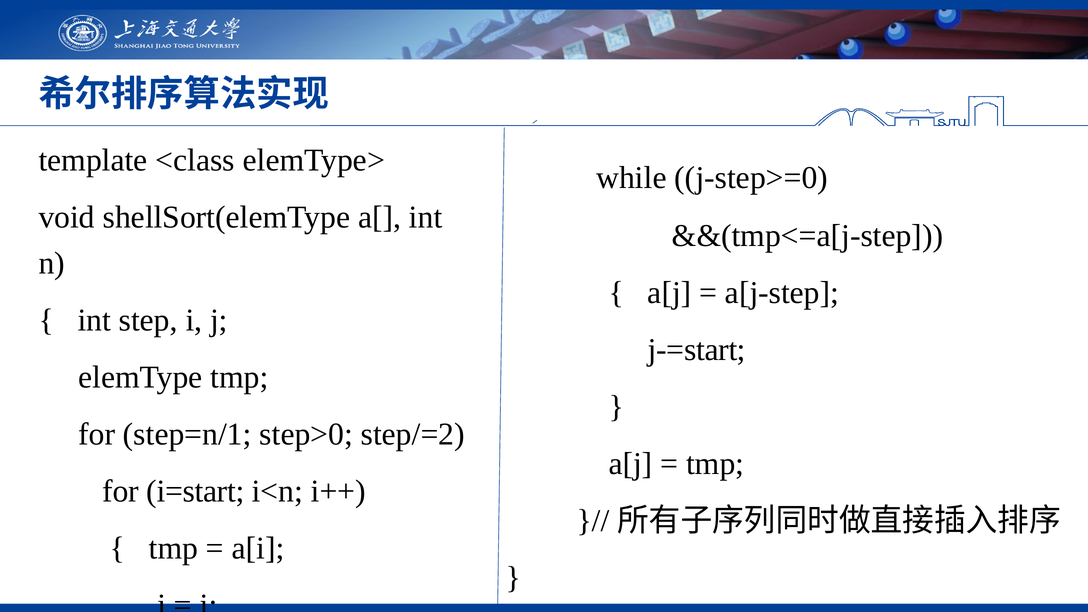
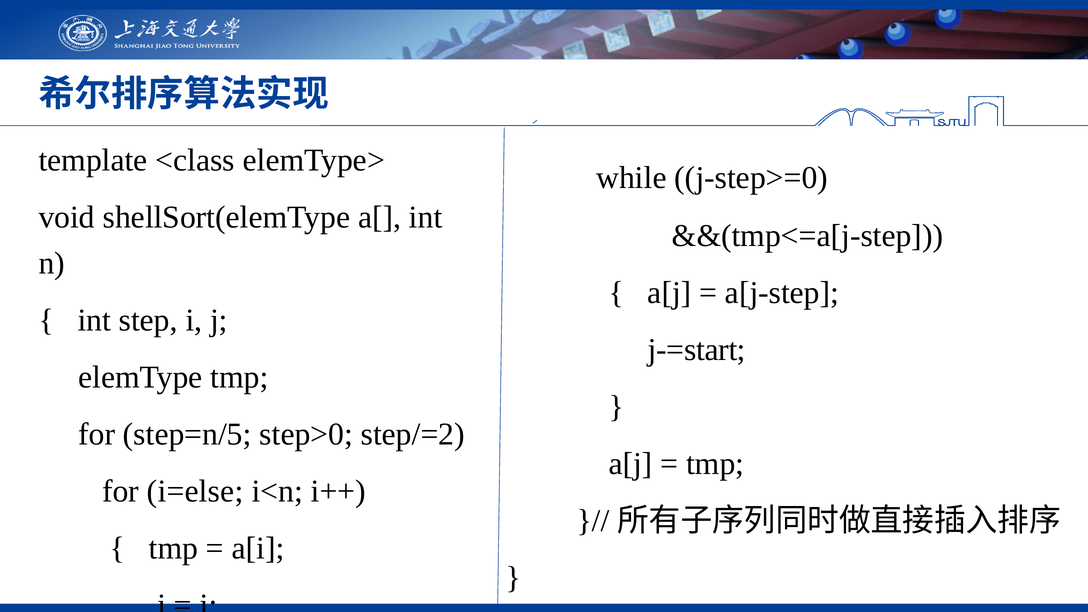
step=n/1: step=n/1 -> step=n/5
i=start: i=start -> i=else
